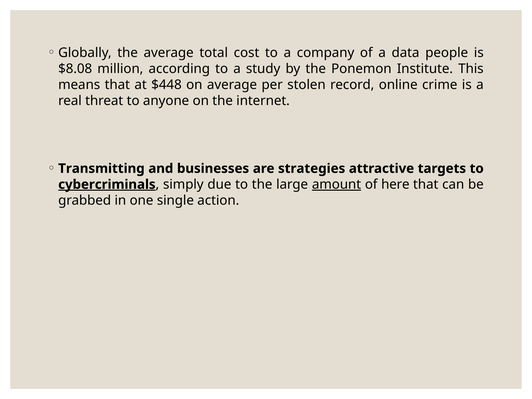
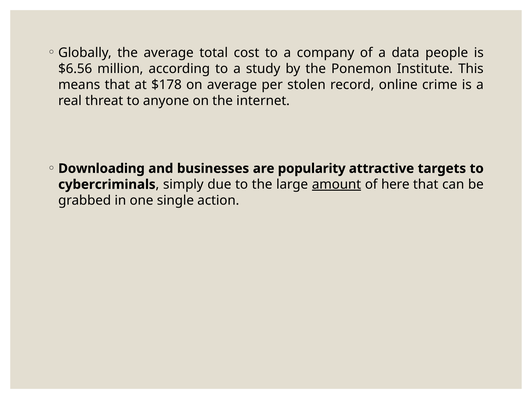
$8.08: $8.08 -> $6.56
$448: $448 -> $178
Transmitting: Transmitting -> Downloading
strategies: strategies -> popularity
cybercriminals underline: present -> none
